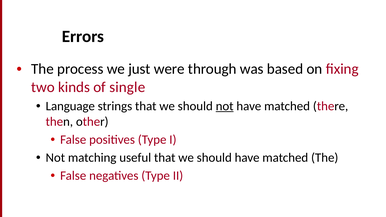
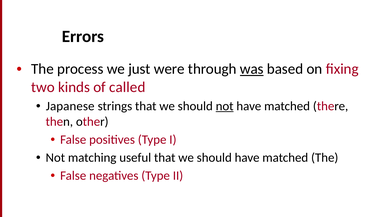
was underline: none -> present
single: single -> called
Language: Language -> Japanese
